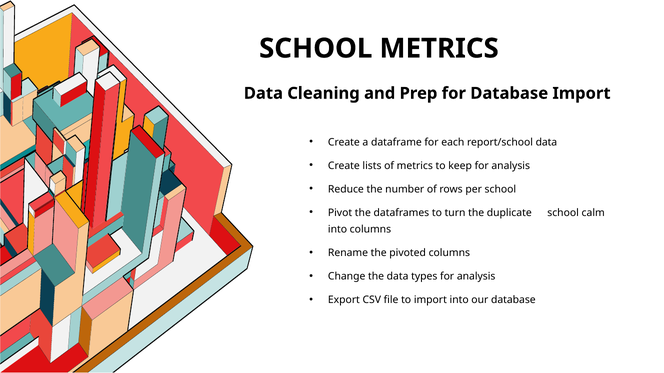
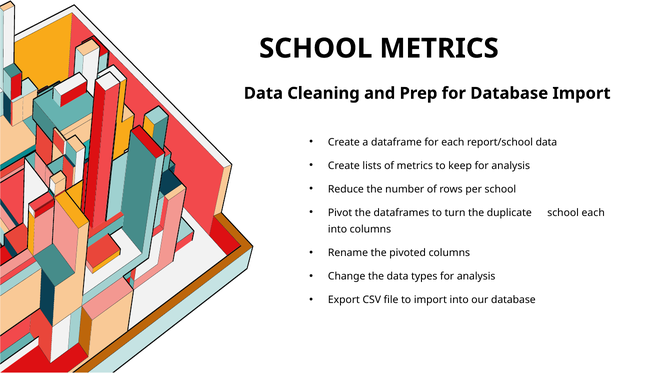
school calm: calm -> each
